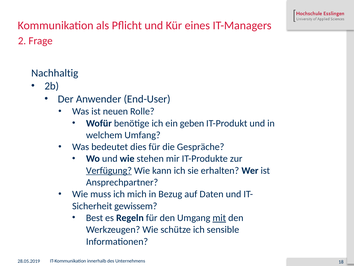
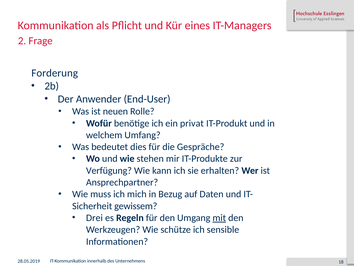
Nachhaltig: Nachhaltig -> Forderung
geben: geben -> privat
Verfügung underline: present -> none
Best: Best -> Drei
